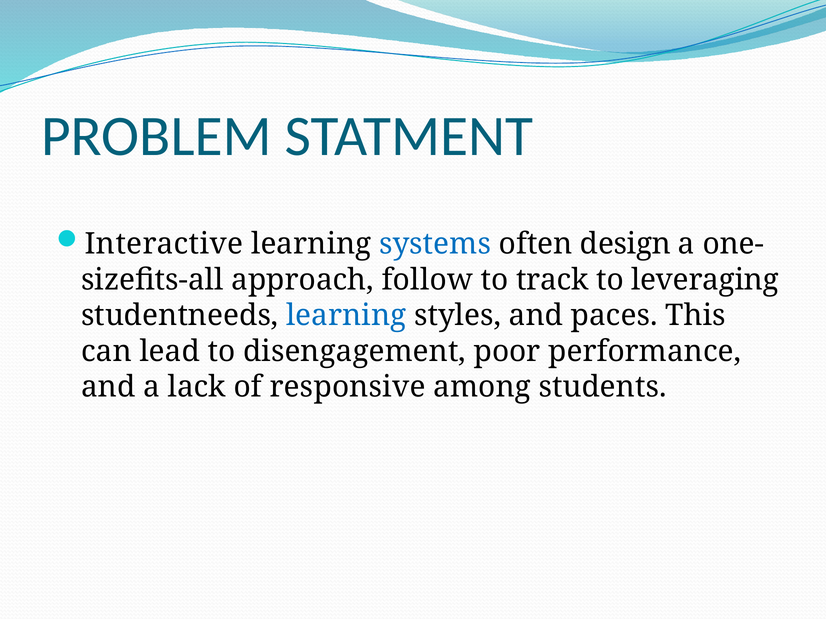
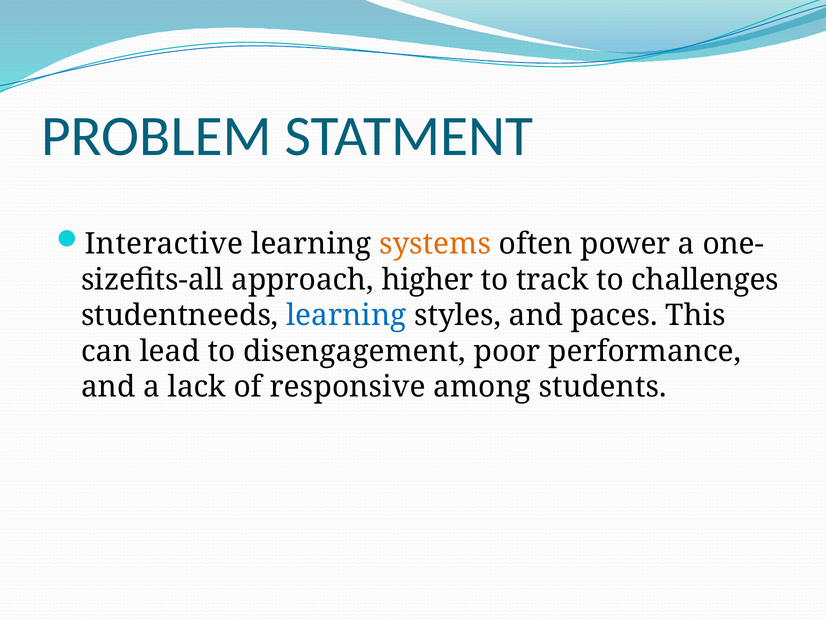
systems colour: blue -> orange
design: design -> power
follow: follow -> higher
leveraging: leveraging -> challenges
